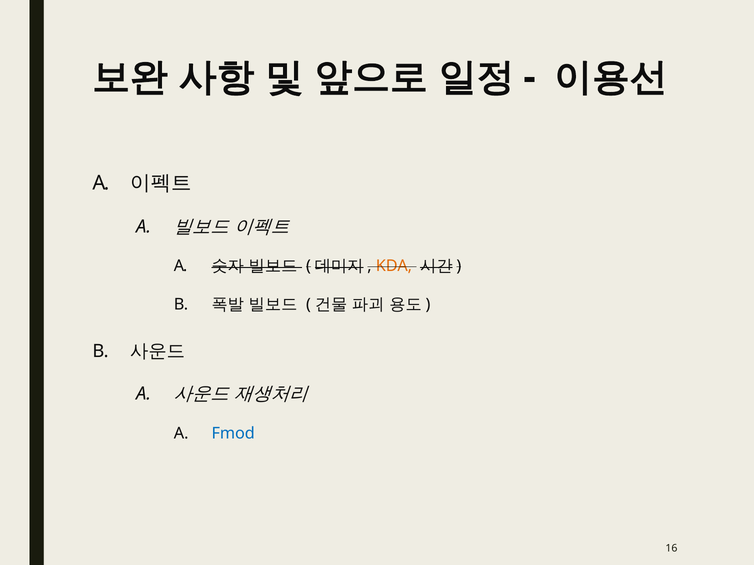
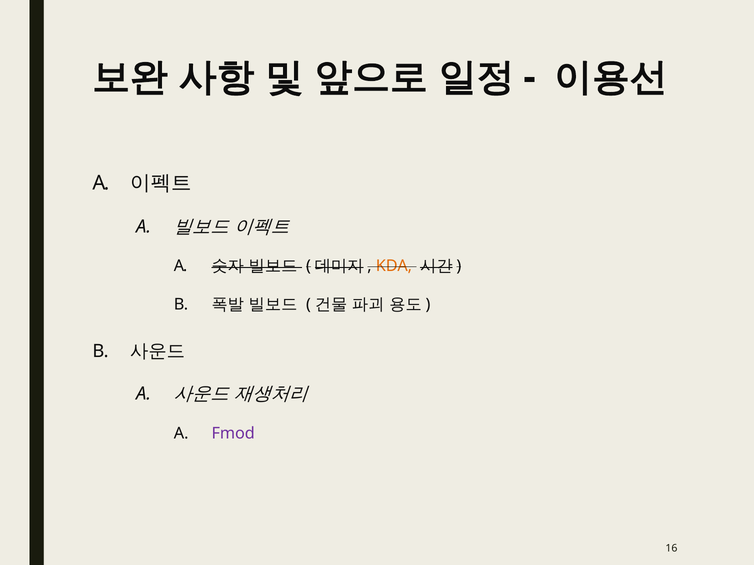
Fmod colour: blue -> purple
